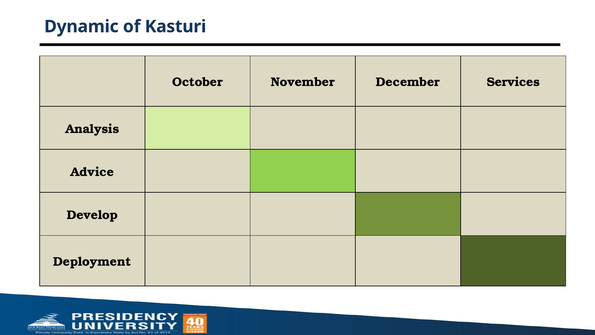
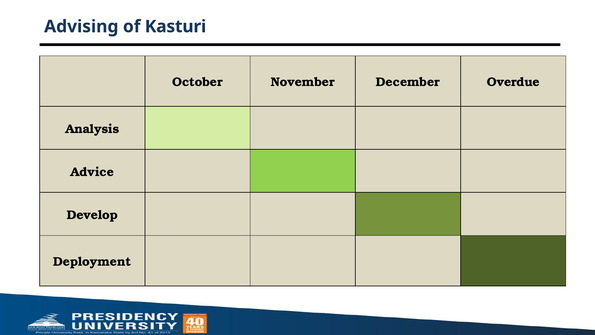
Dynamic: Dynamic -> Advising
Services: Services -> Overdue
